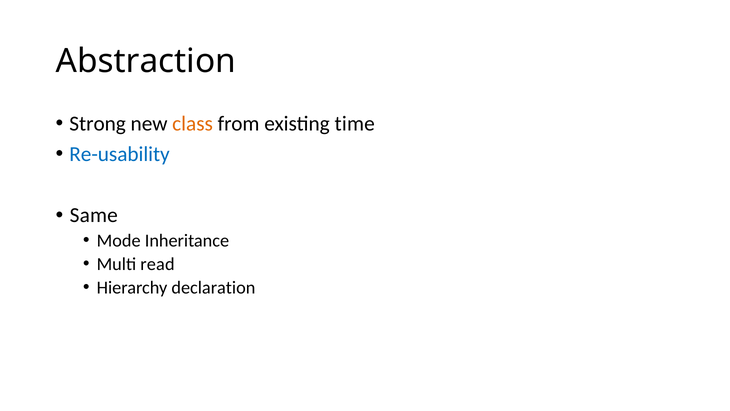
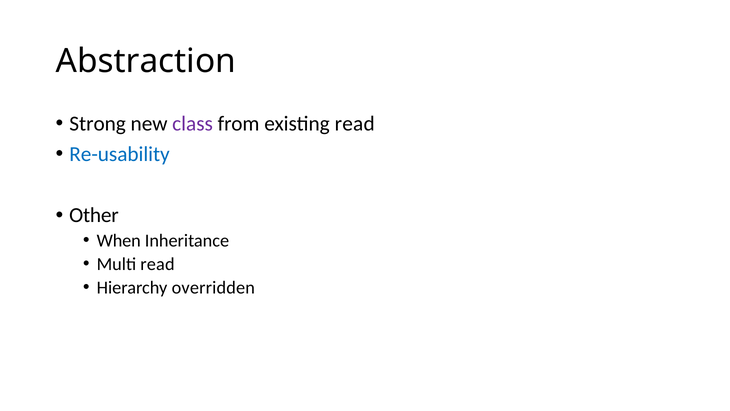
class colour: orange -> purple
existing time: time -> read
Same: Same -> Other
Mode: Mode -> When
declaration: declaration -> overridden
